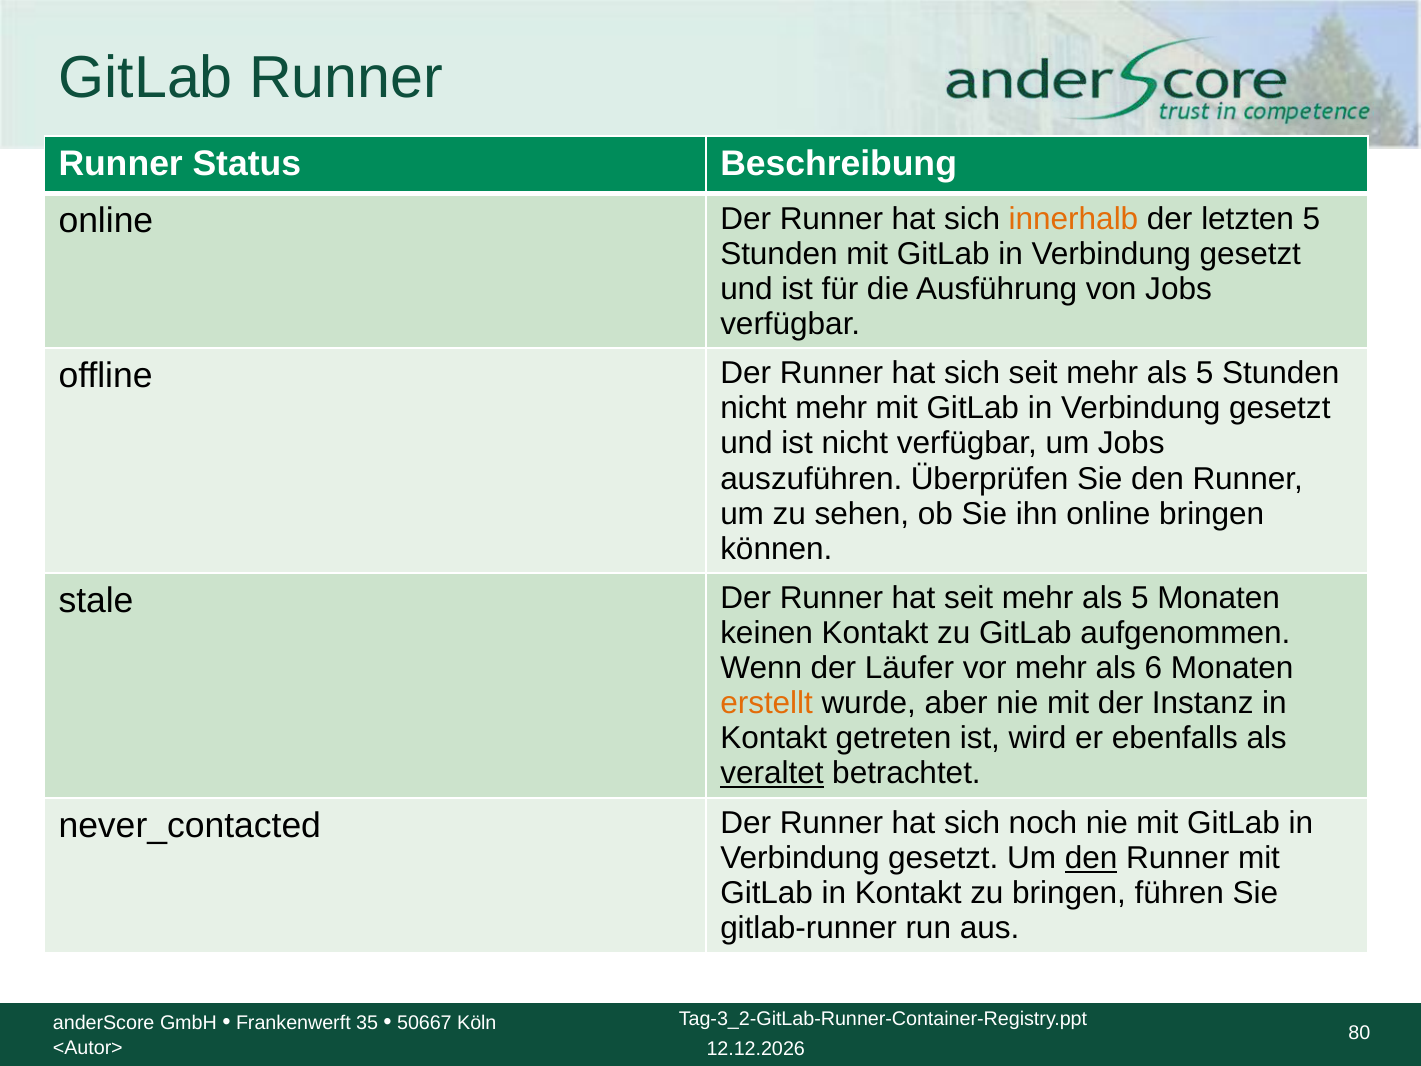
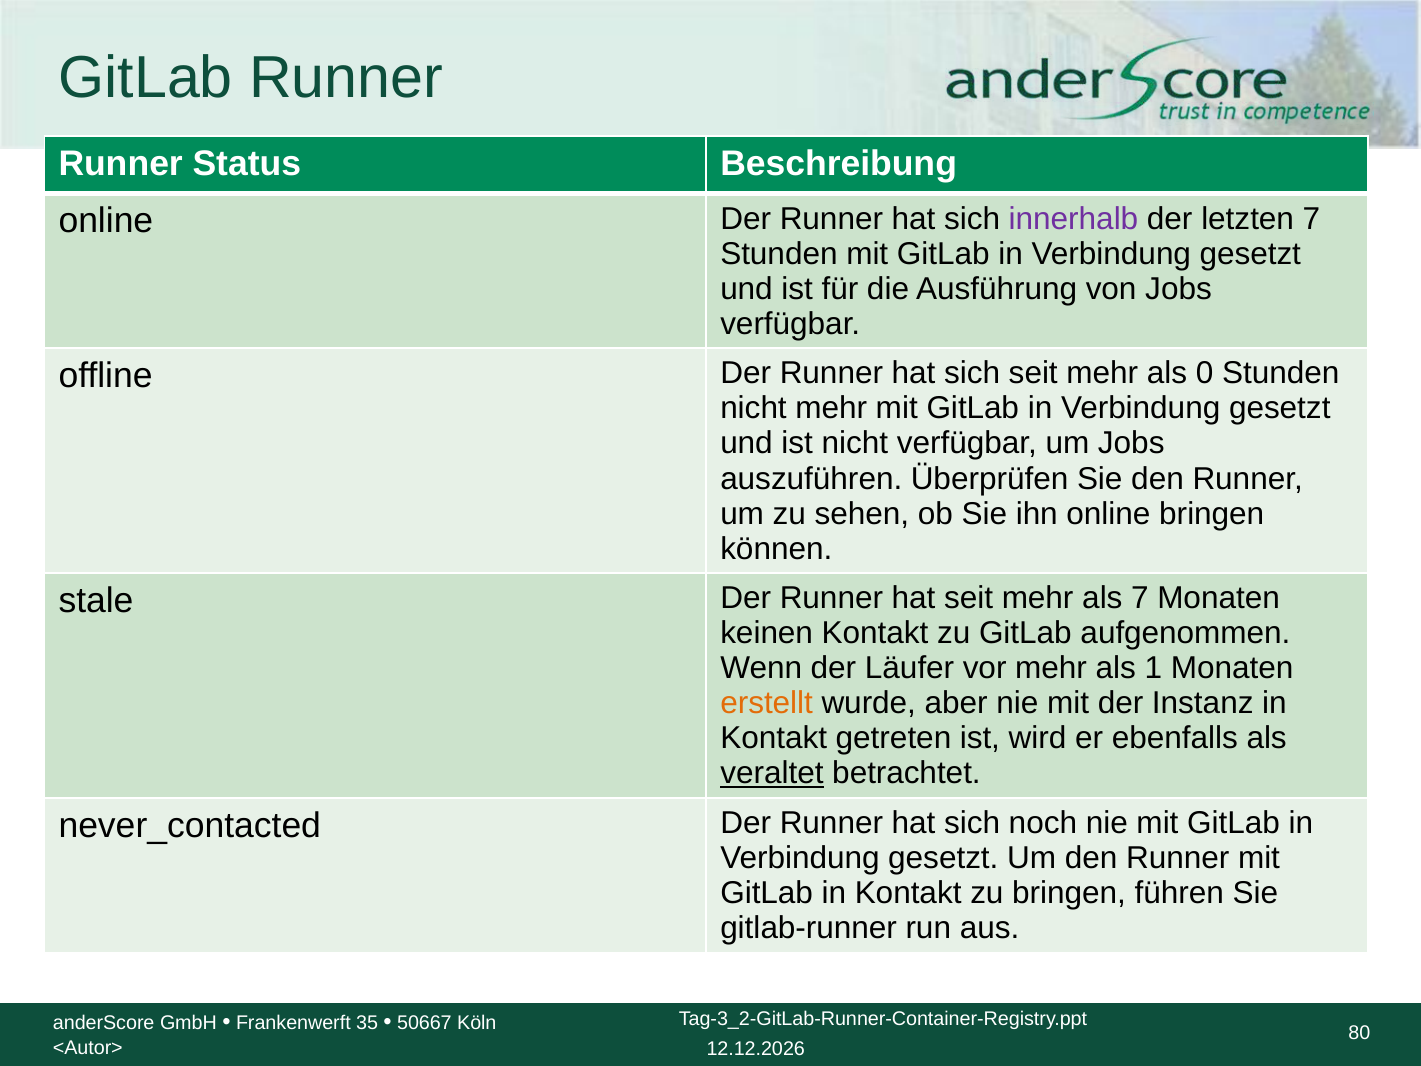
innerhalb colour: orange -> purple
letzten 5: 5 -> 7
5 at (1205, 373): 5 -> 0
5 at (1140, 598): 5 -> 7
6: 6 -> 1
den at (1091, 858) underline: present -> none
